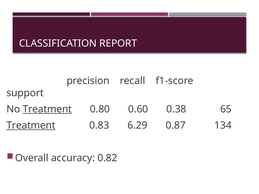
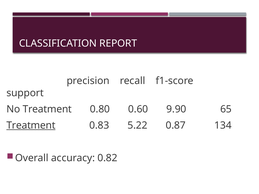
Treatment at (47, 109) underline: present -> none
0.38: 0.38 -> 9.90
6.29: 6.29 -> 5.22
